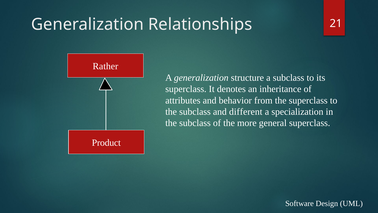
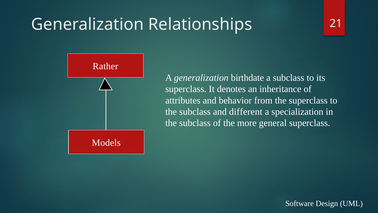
structure: structure -> birthdate
Product: Product -> Models
